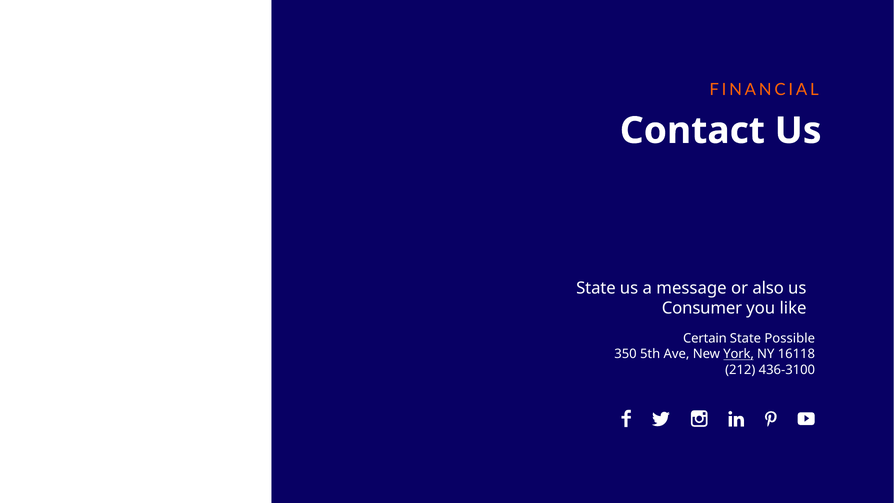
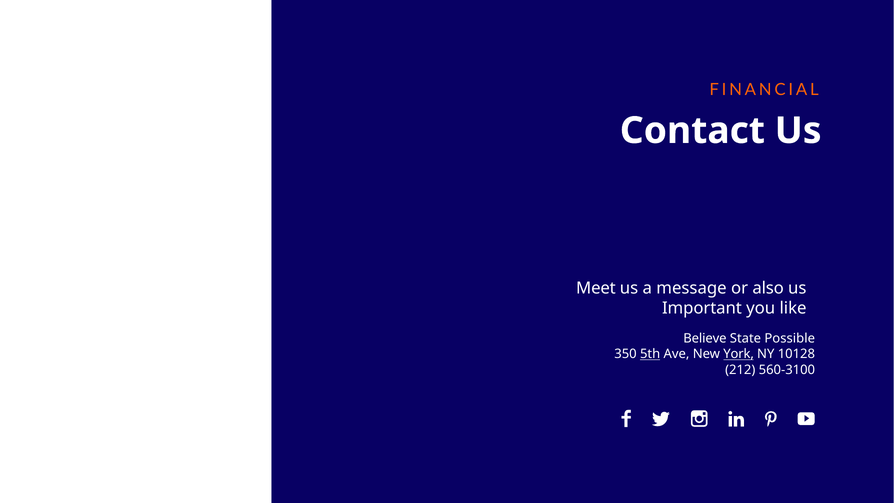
State at (596, 288): State -> Meet
Consumer: Consumer -> Important
Certain: Certain -> Believe
5th underline: none -> present
16118: 16118 -> 10128
436-3100: 436-3100 -> 560-3100
